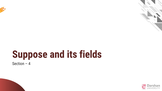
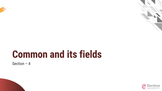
Suppose: Suppose -> Common
